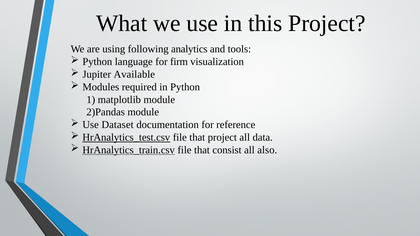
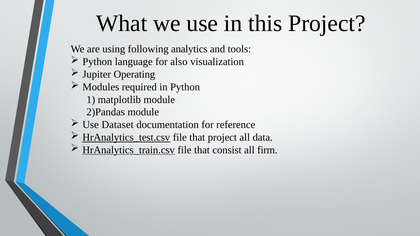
firm: firm -> also
Available: Available -> Operating
also: also -> firm
